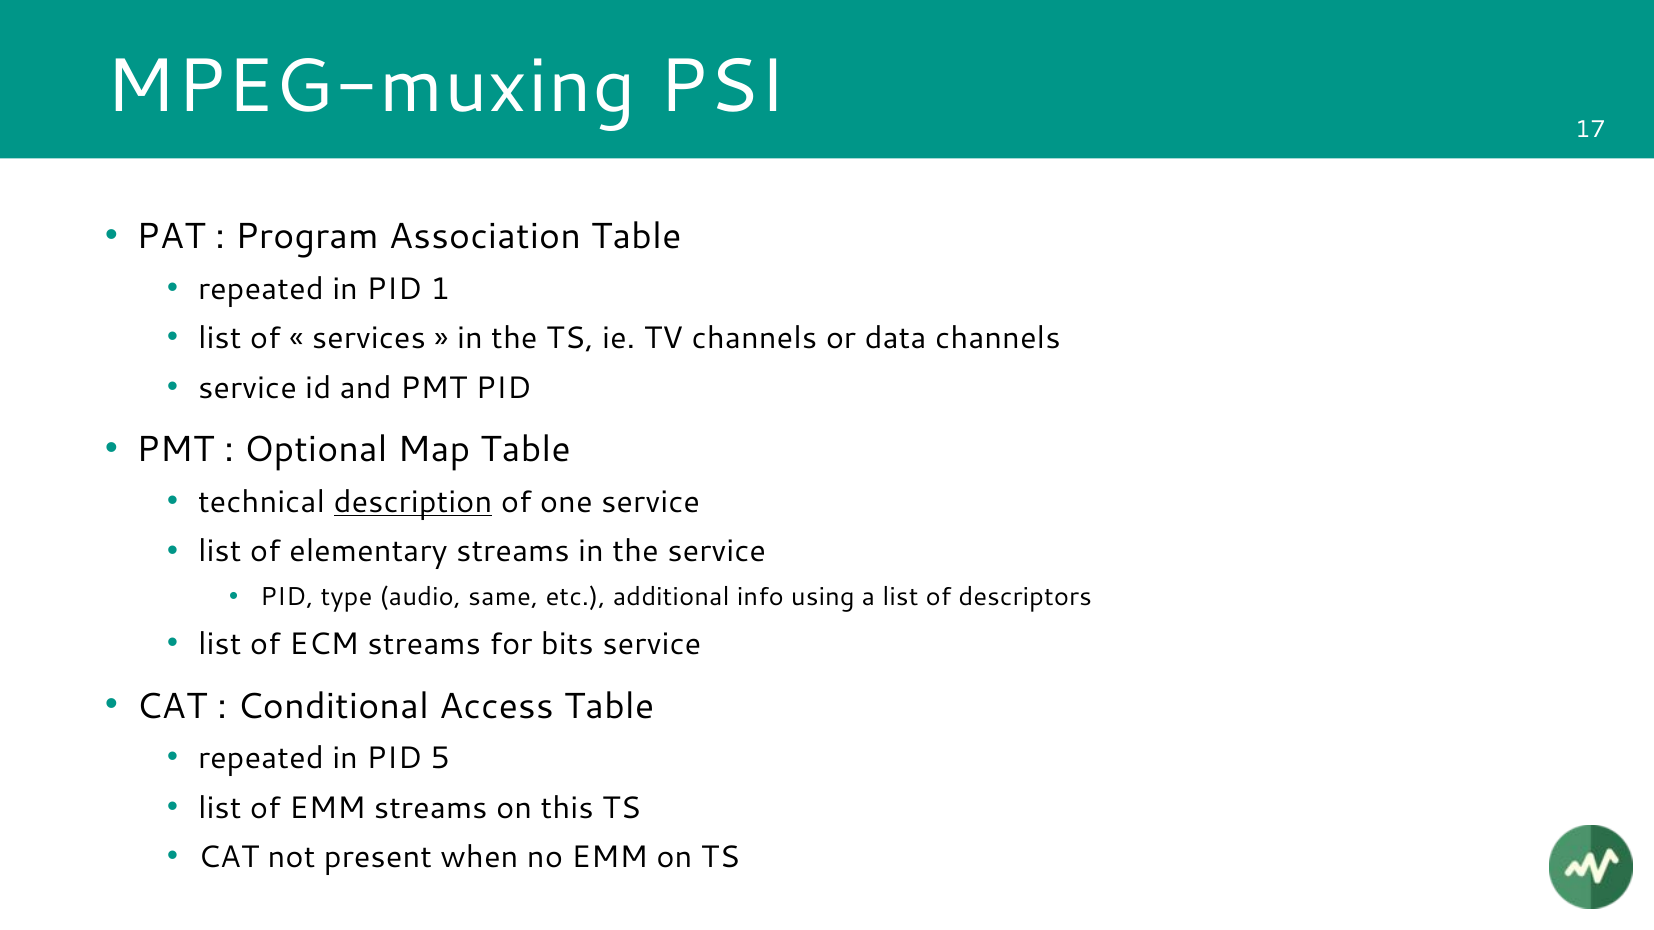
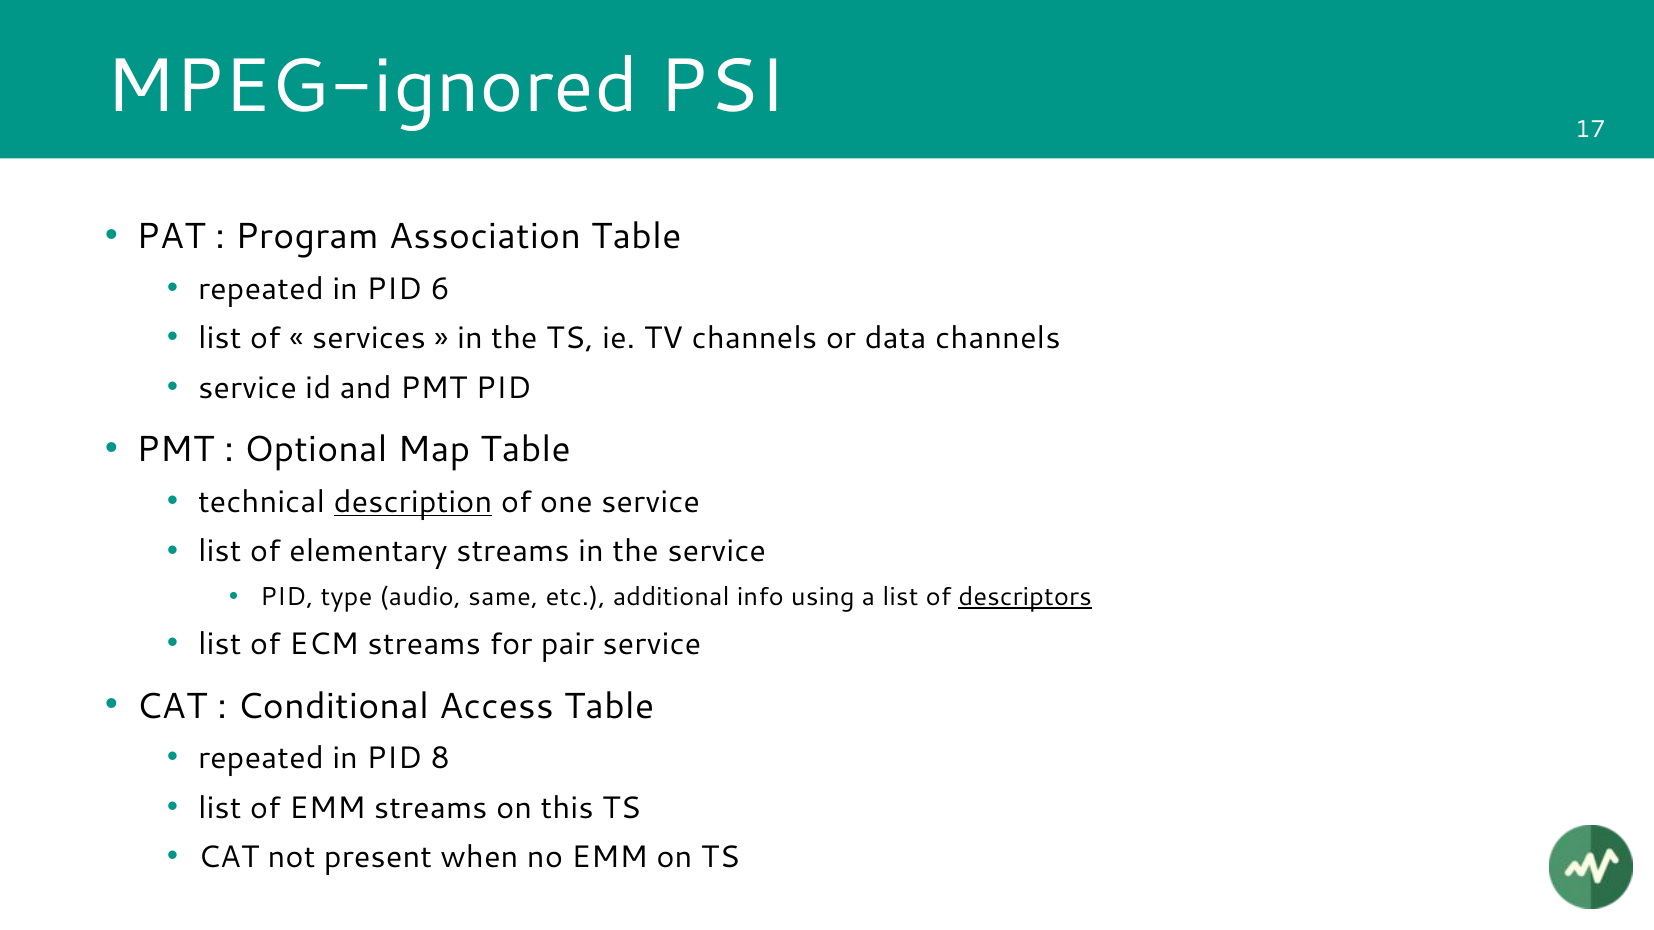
MPEG-muxing: MPEG-muxing -> MPEG-ignored
1: 1 -> 6
descriptors underline: none -> present
bits: bits -> pair
5: 5 -> 8
